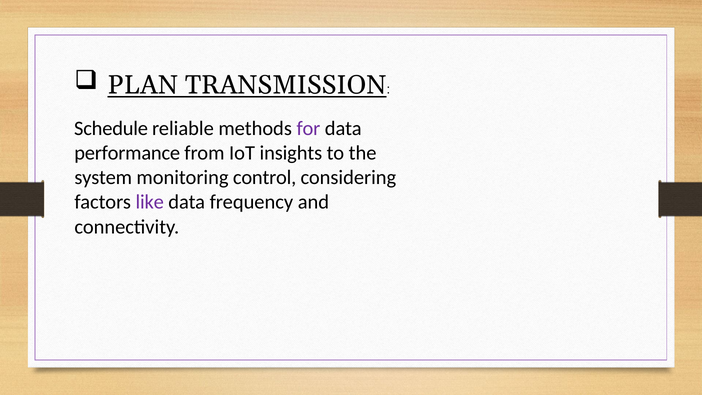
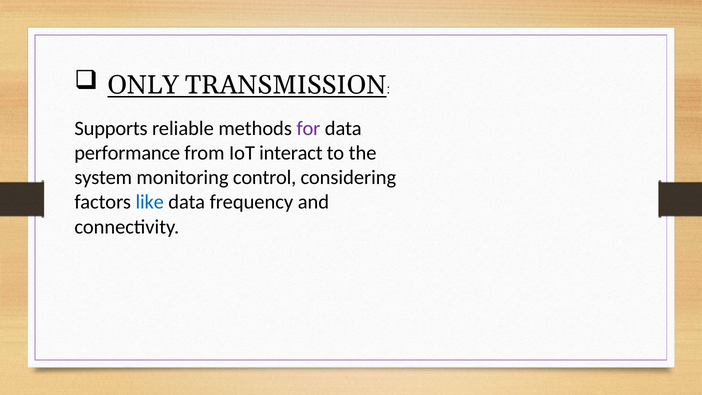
PLAN: PLAN -> ONLY
Schedule: Schedule -> Supports
insights: insights -> interact
like colour: purple -> blue
